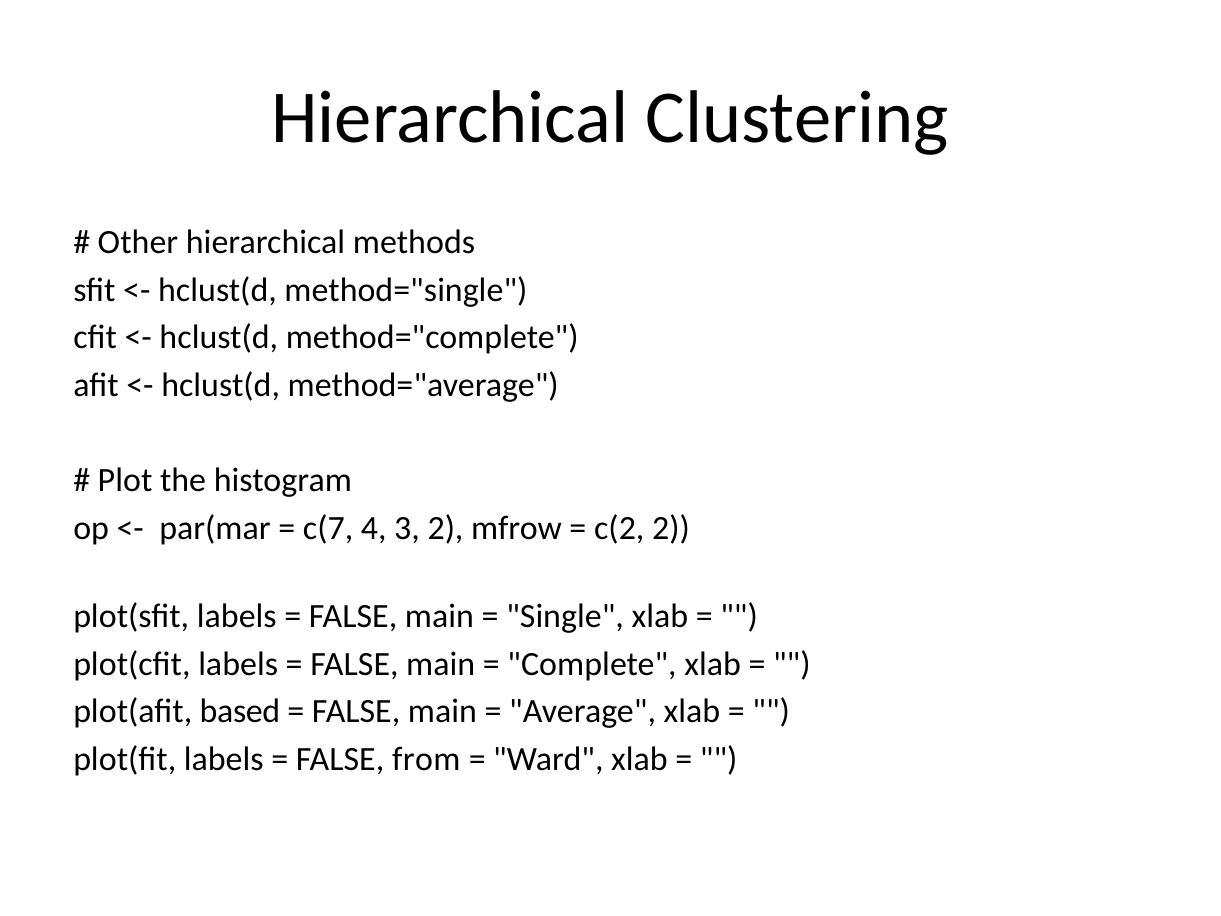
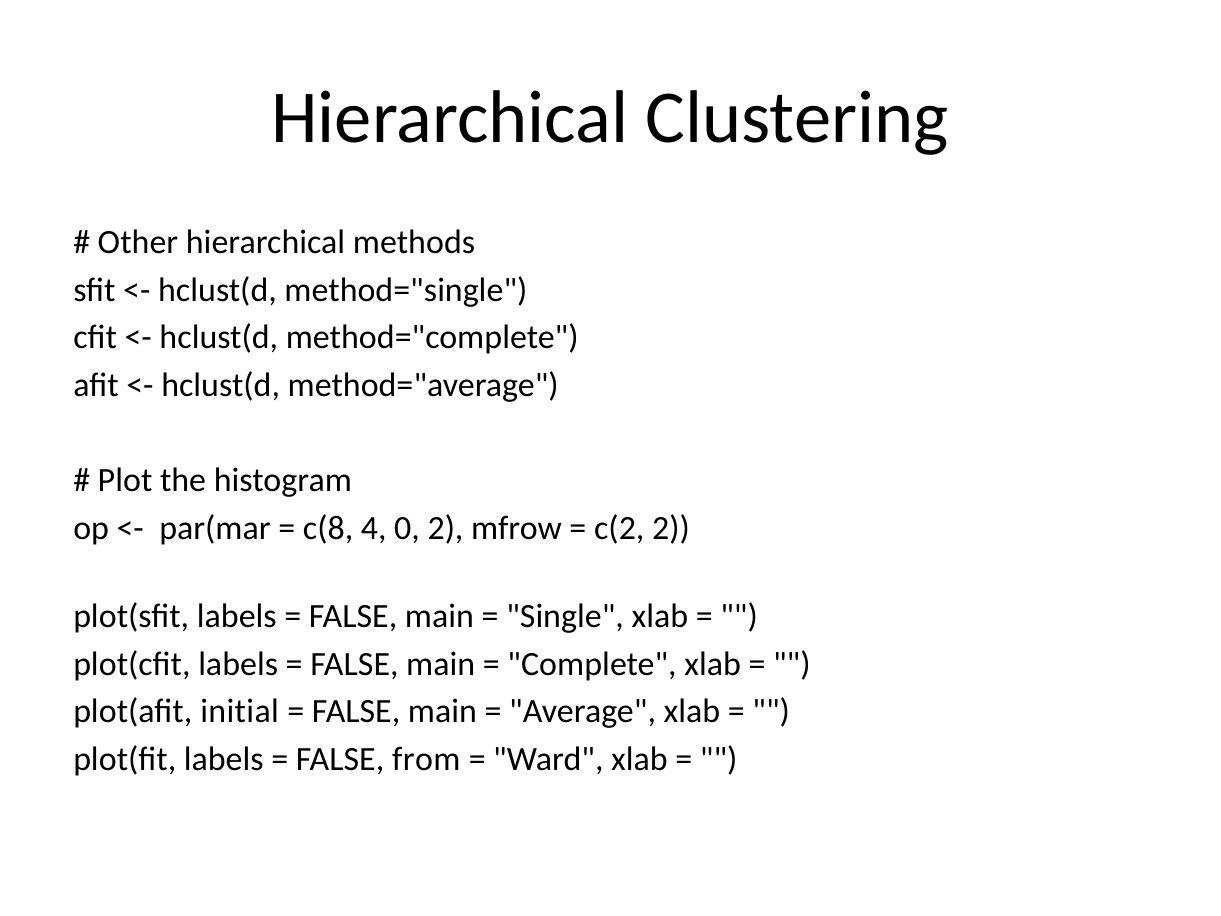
c(7: c(7 -> c(8
3: 3 -> 0
based: based -> initial
